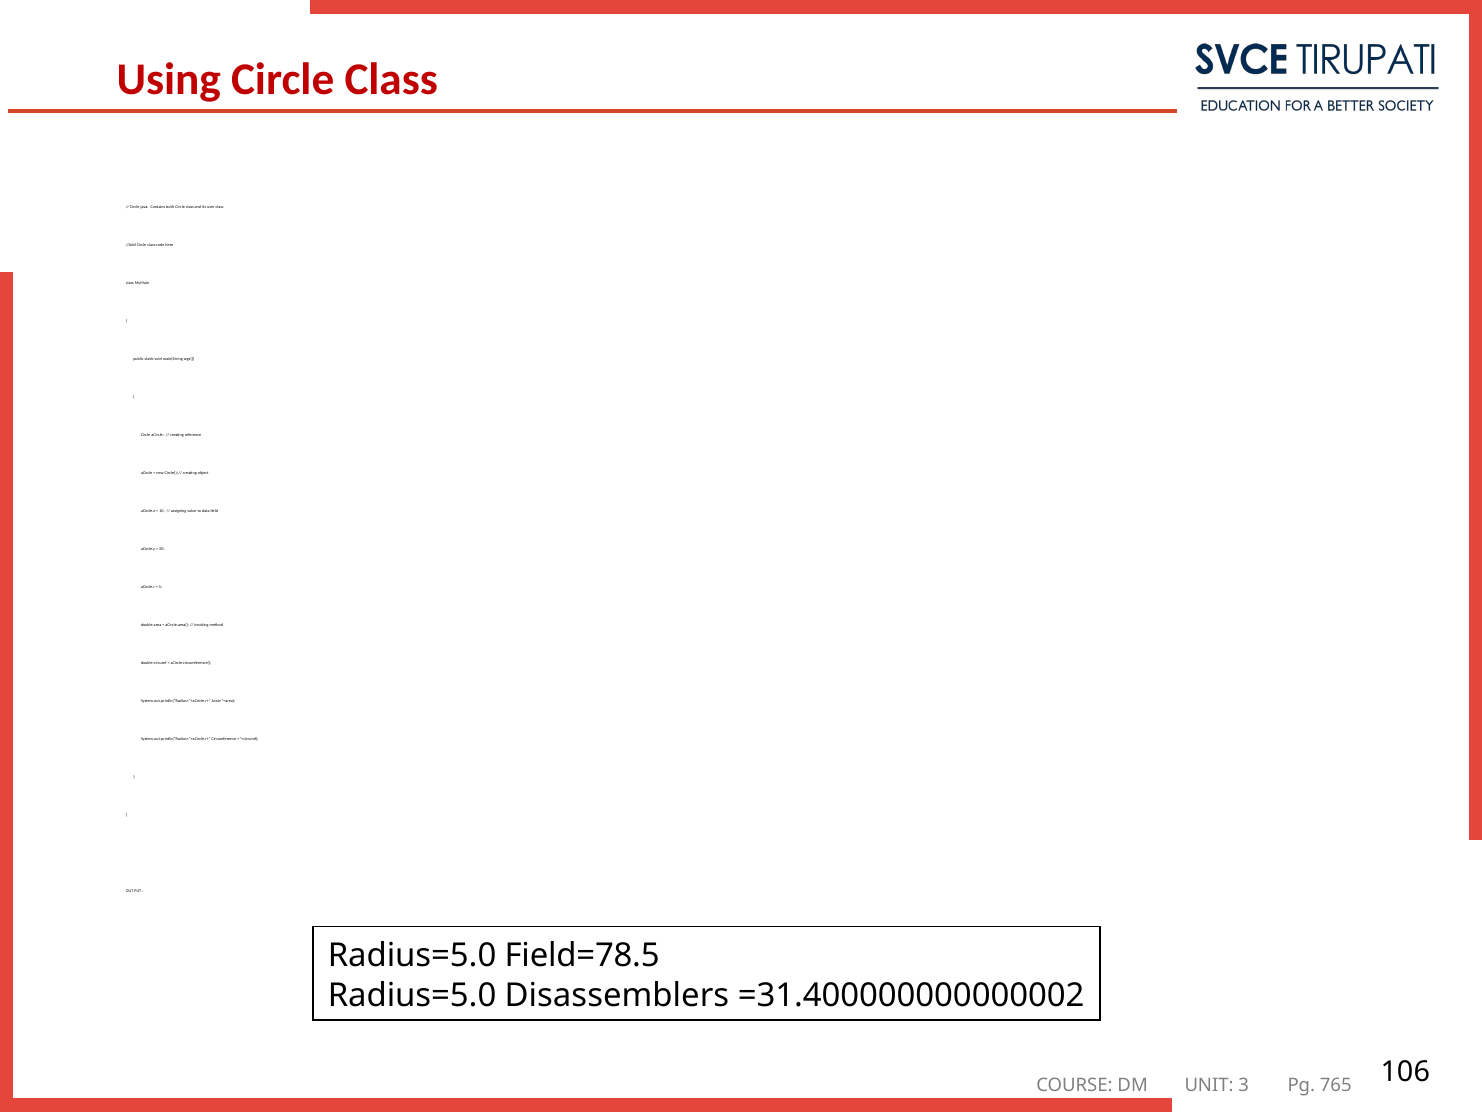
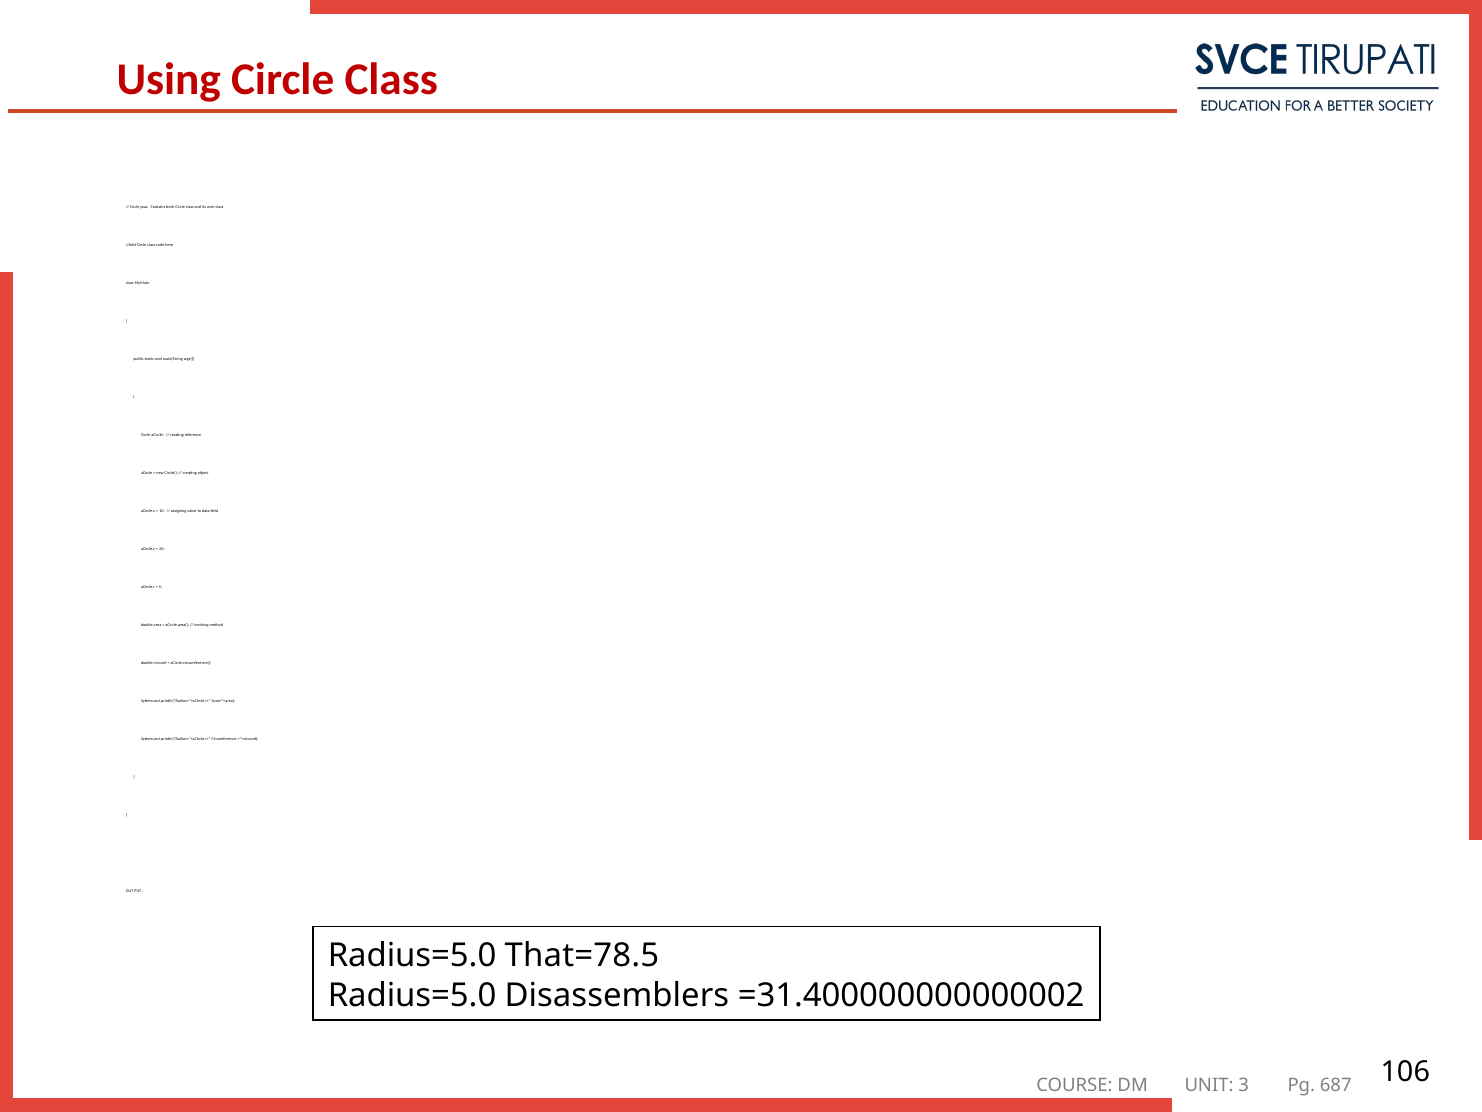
Field=78.5: Field=78.5 -> That=78.5
765: 765 -> 687
